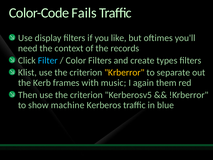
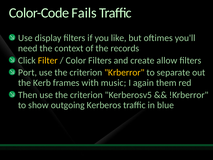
Filter colour: light blue -> yellow
types: types -> allow
Klist: Klist -> Port
machine: machine -> outgoing
